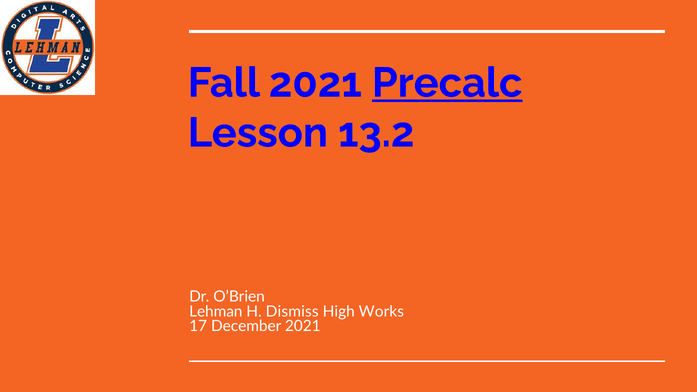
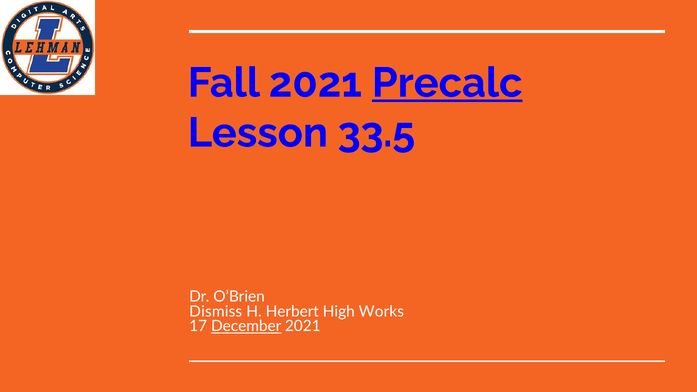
13.2: 13.2 -> 33.5
Lehman: Lehman -> Dismiss
Dismiss: Dismiss -> Herbert
December underline: none -> present
